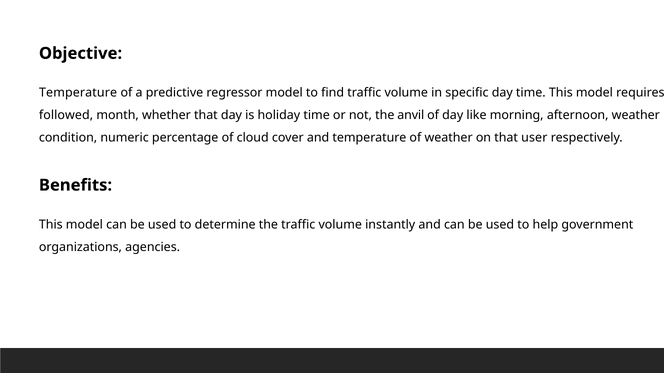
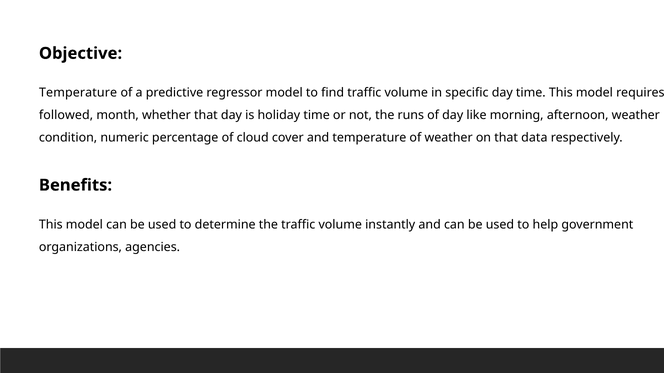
anvil: anvil -> runs
user: user -> data
